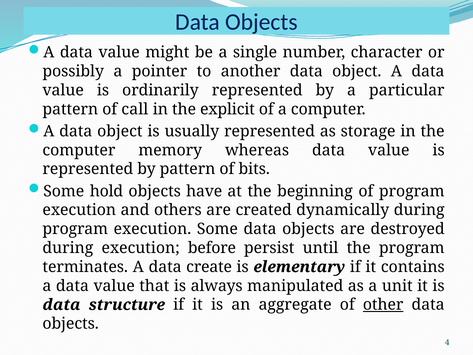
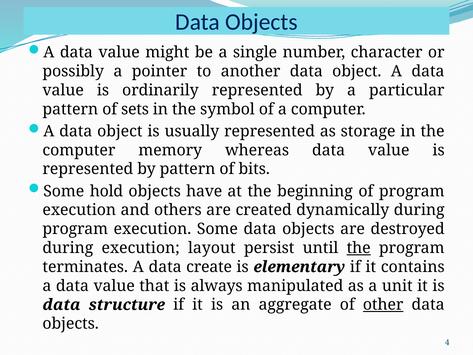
call: call -> sets
explicit: explicit -> symbol
before: before -> layout
the at (359, 248) underline: none -> present
